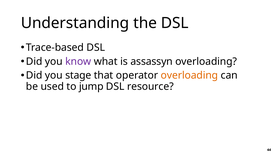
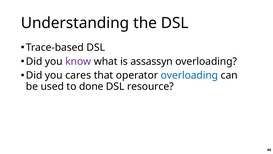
stage: stage -> cares
overloading at (189, 75) colour: orange -> blue
jump: jump -> done
